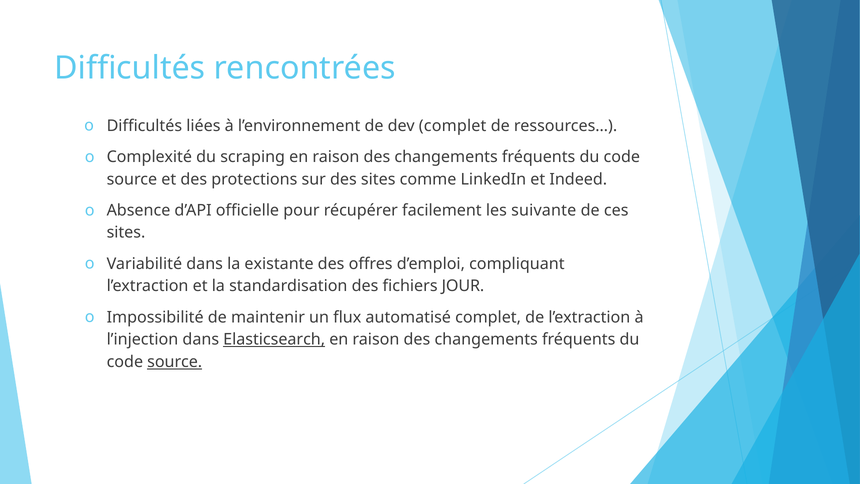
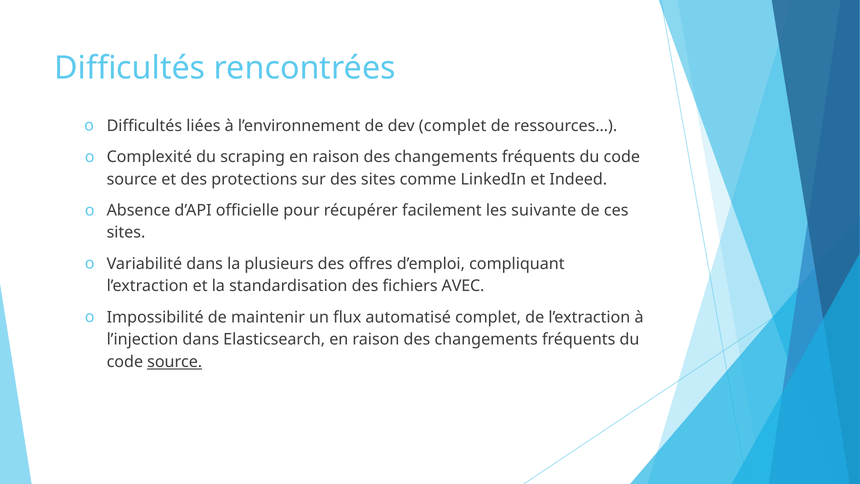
existante: existante -> plusieurs
JOUR: JOUR -> AVEC
Elasticsearch underline: present -> none
